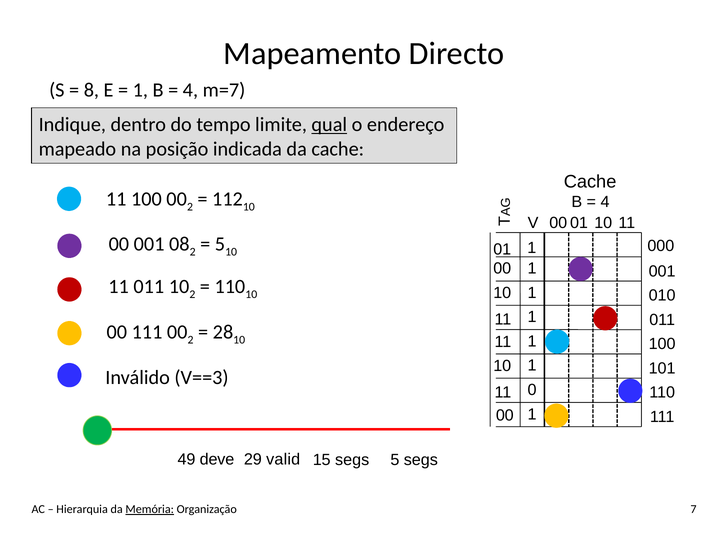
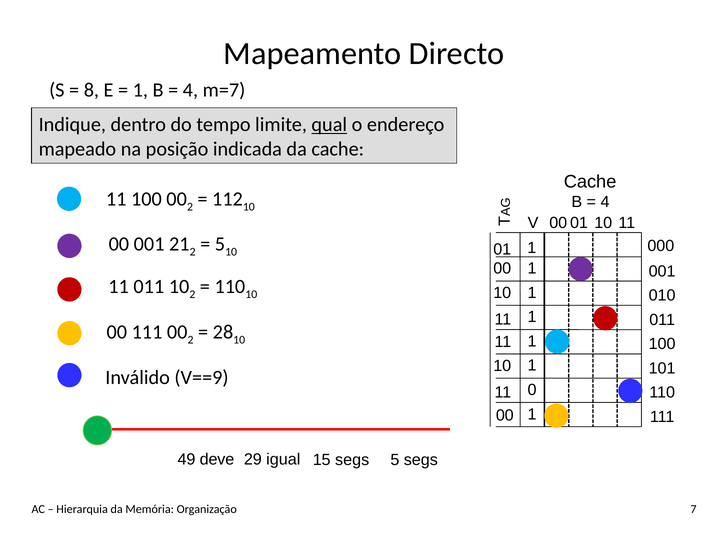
08: 08 -> 21
V==3: V==3 -> V==9
valid: valid -> igual
Memória underline: present -> none
